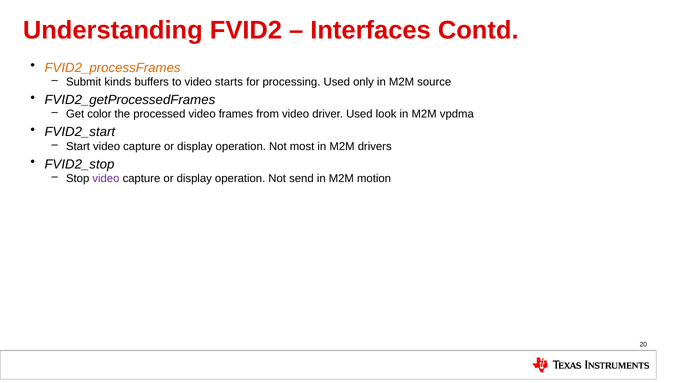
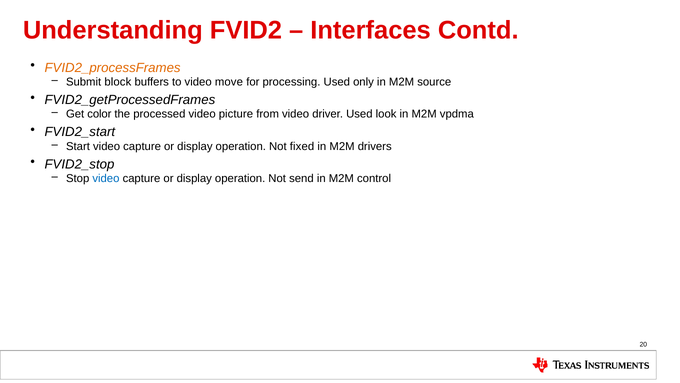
kinds: kinds -> block
starts: starts -> move
frames: frames -> picture
most: most -> fixed
video at (106, 178) colour: purple -> blue
motion: motion -> control
